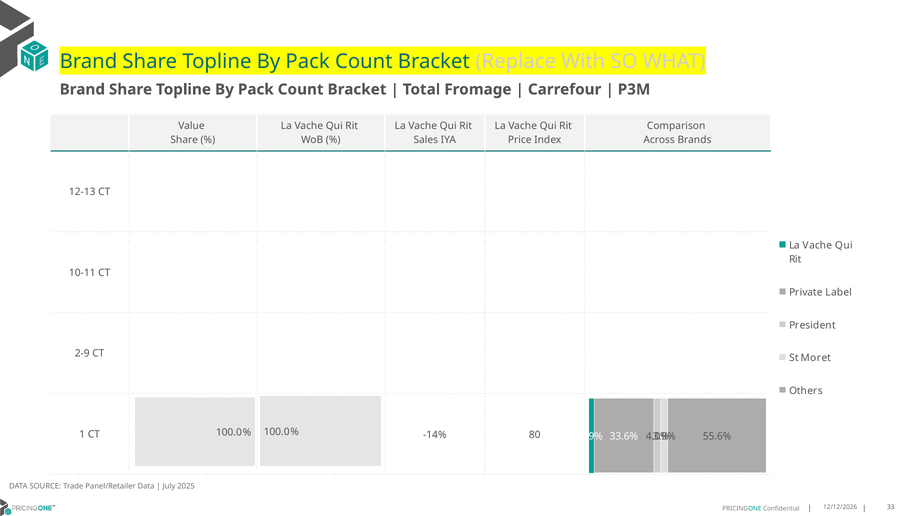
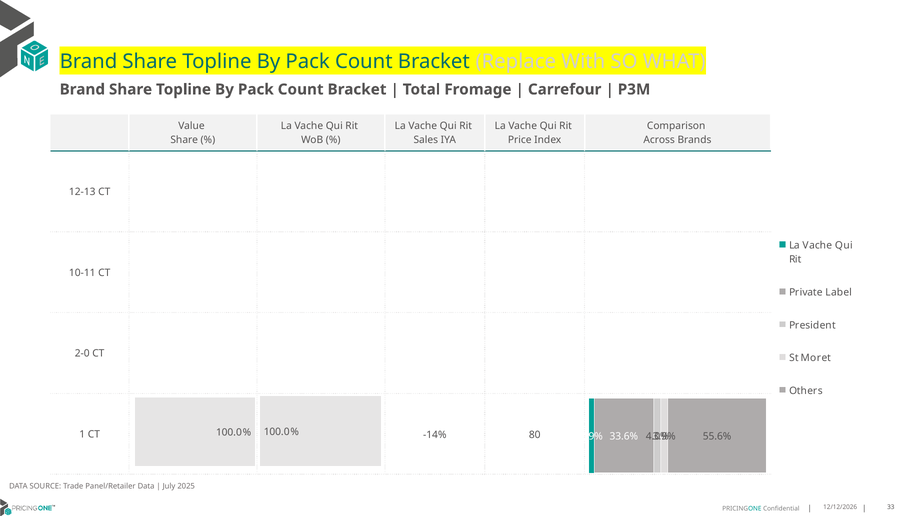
2-9: 2-9 -> 2-0
